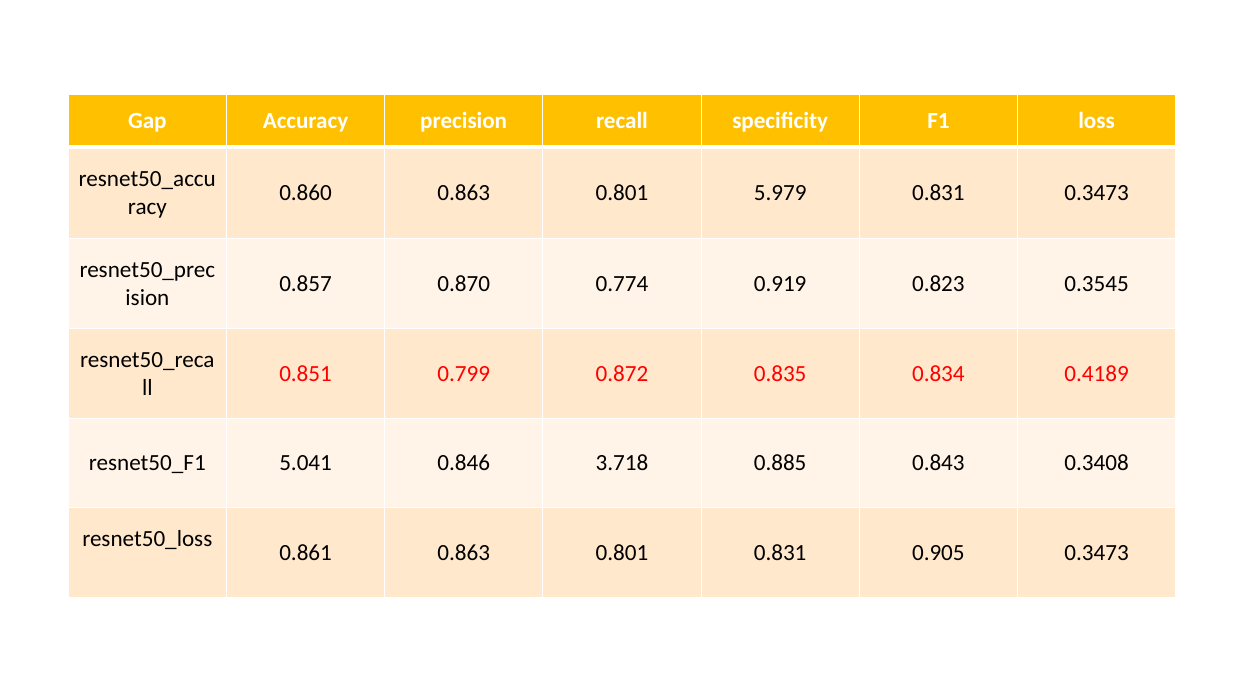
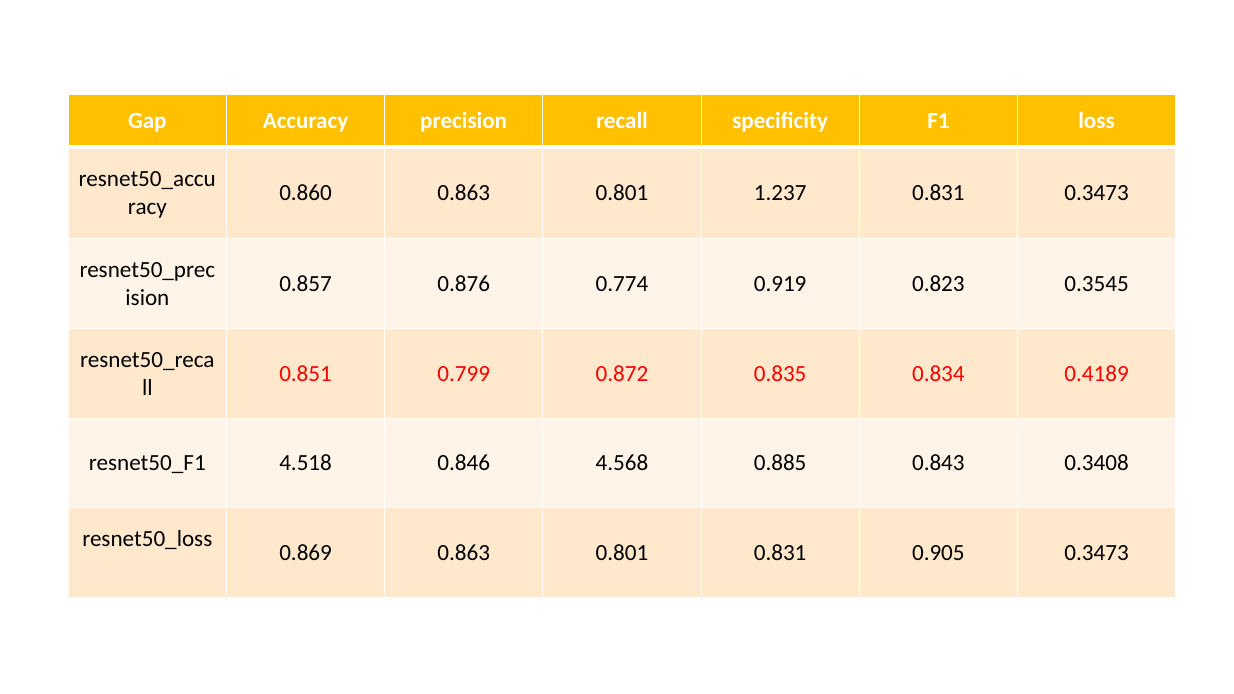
5.979: 5.979 -> 1.237
0.870: 0.870 -> 0.876
5.041: 5.041 -> 4.518
3.718: 3.718 -> 4.568
0.861: 0.861 -> 0.869
